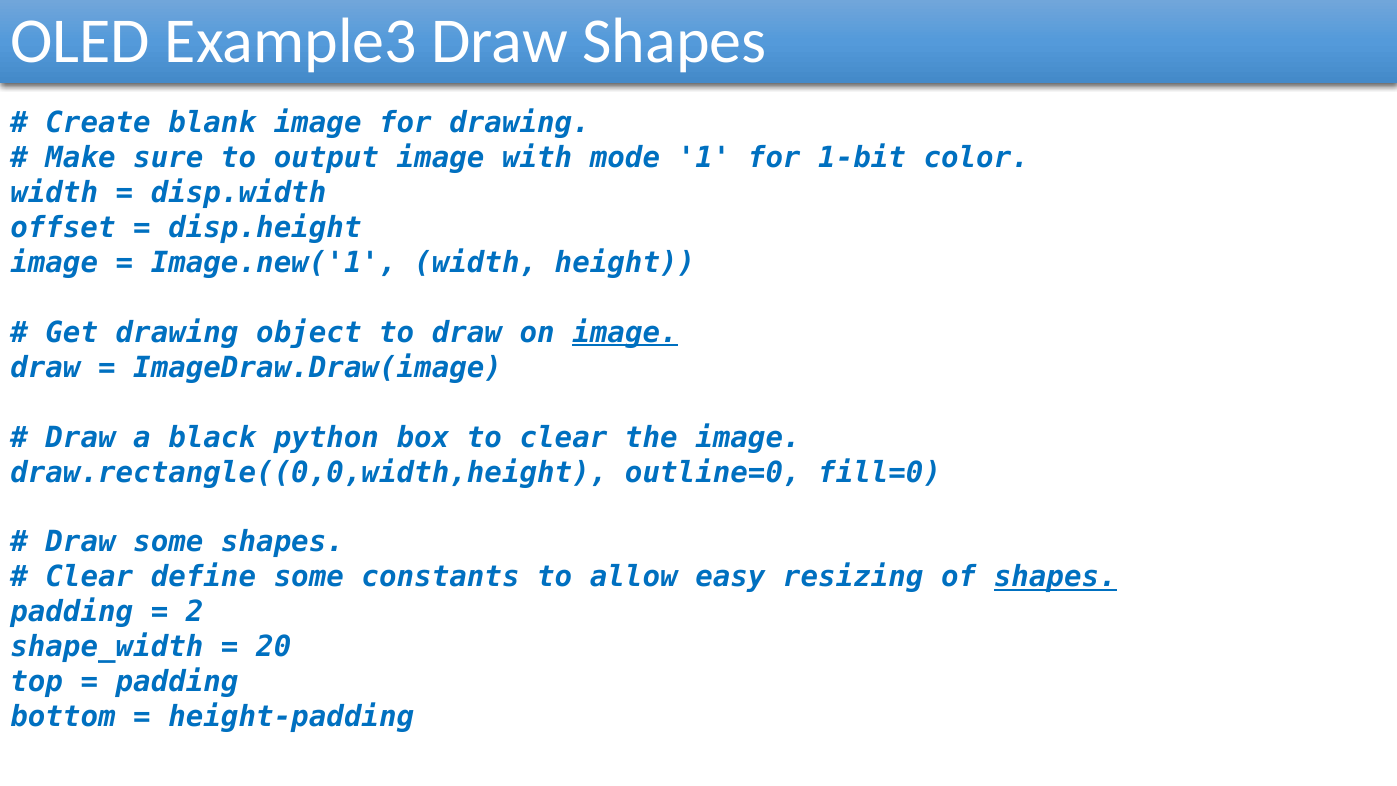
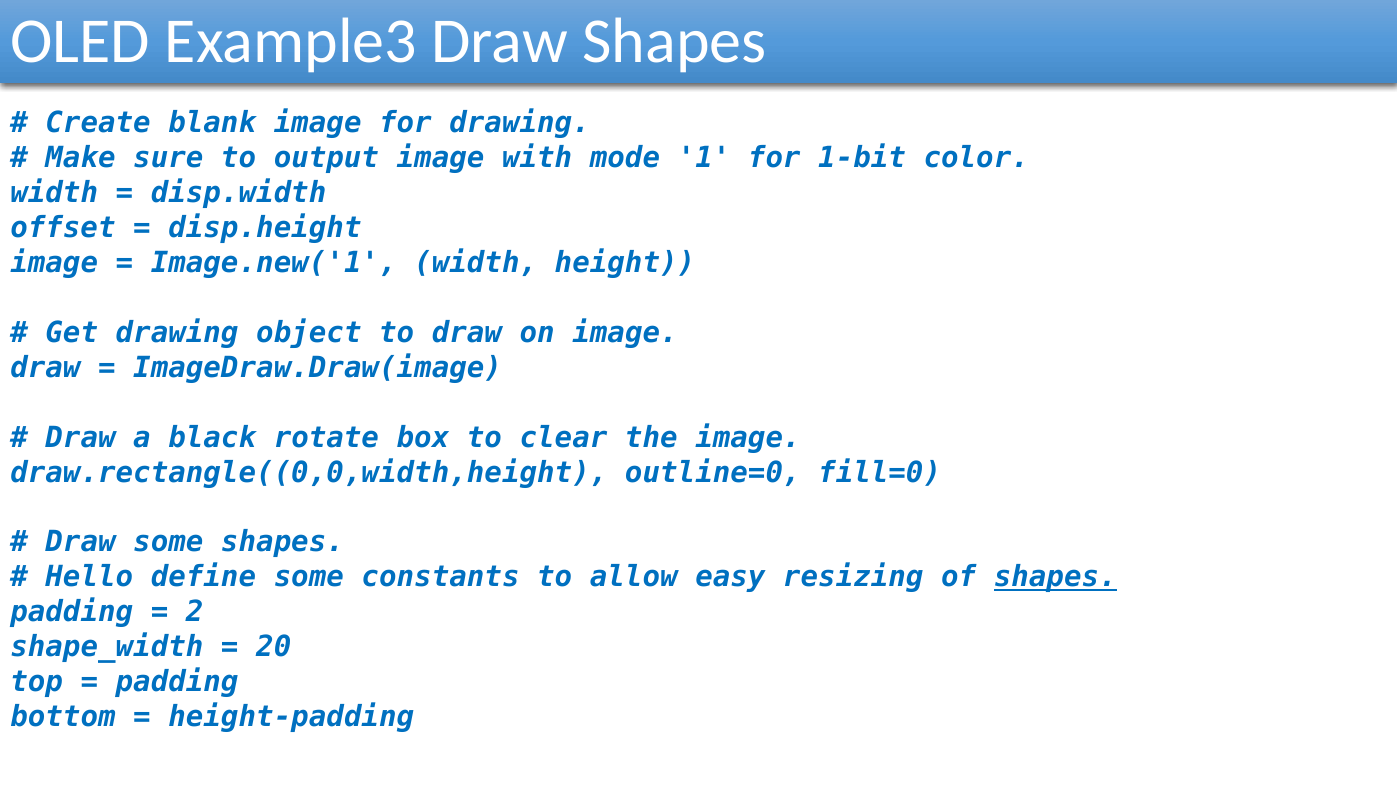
image at (625, 333) underline: present -> none
python: python -> rotate
Clear at (89, 577): Clear -> Hello
